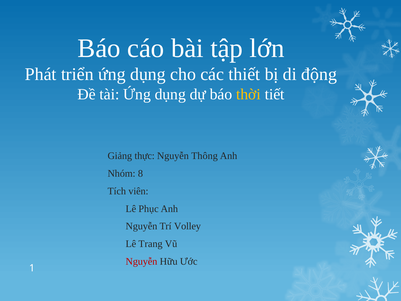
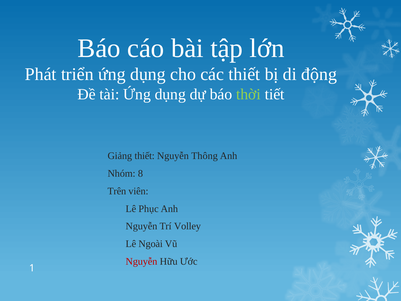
thời colour: yellow -> light green
Giảng thực: thực -> thiết
Tích: Tích -> Trên
Trang: Trang -> Ngoài
